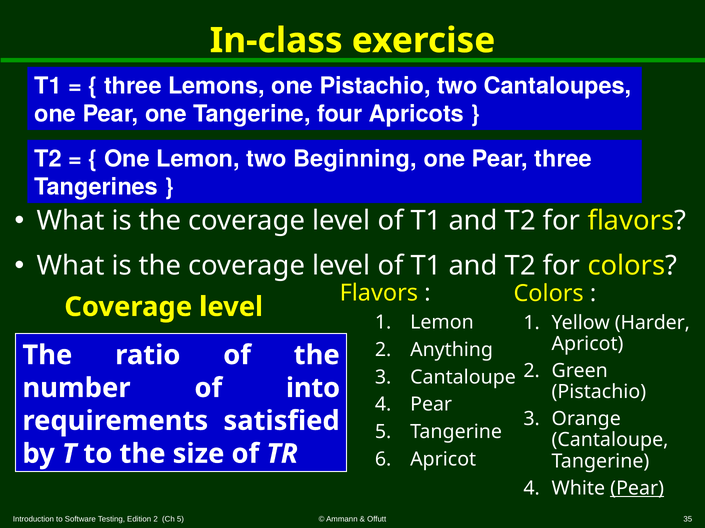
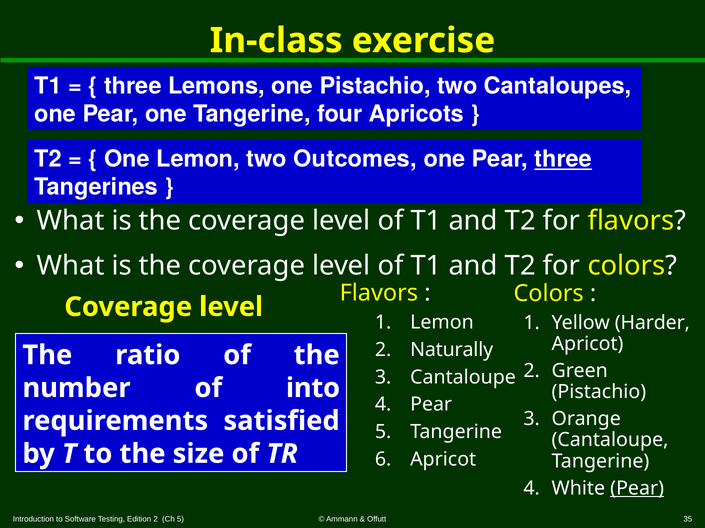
Beginning: Beginning -> Outcomes
three at (563, 159) underline: none -> present
Anything: Anything -> Naturally
